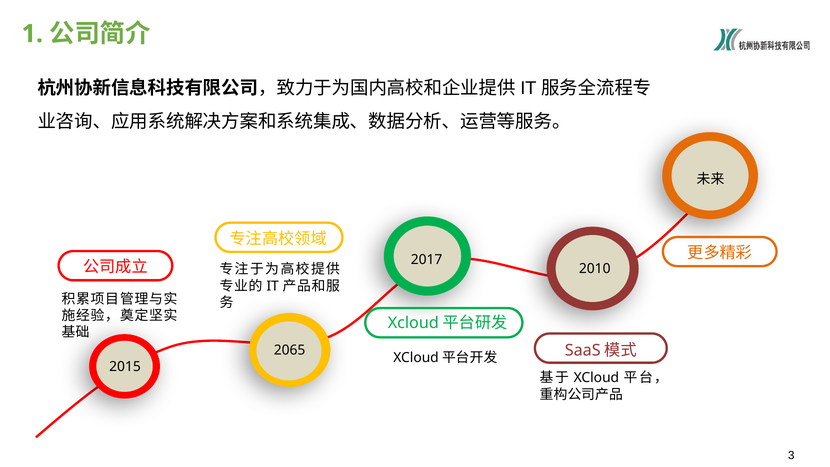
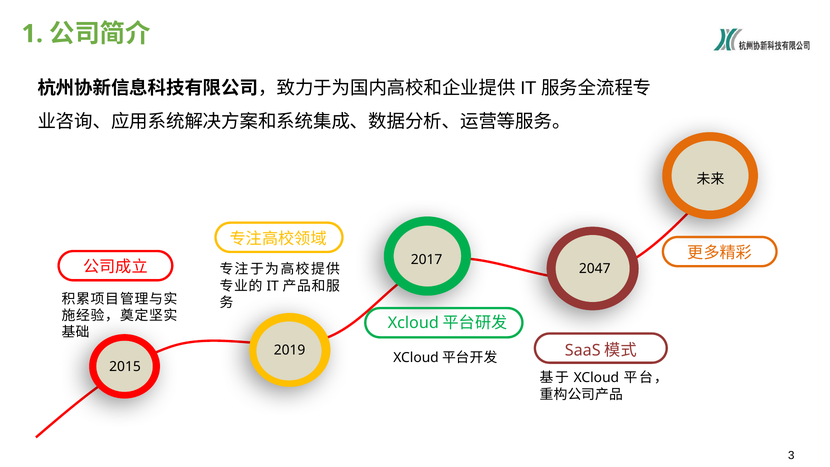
2010: 2010 -> 2047
2065: 2065 -> 2019
